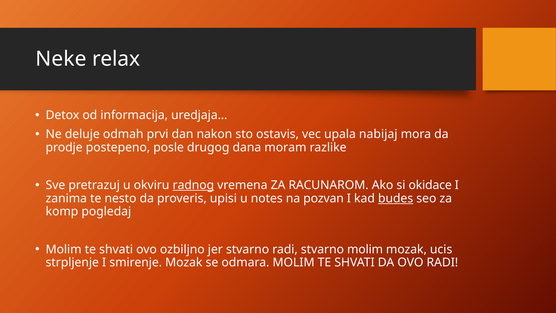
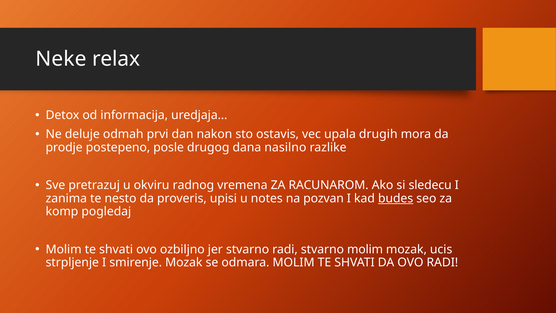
nabijaj: nabijaj -> drugih
moram: moram -> nasilno
radnog underline: present -> none
okidace: okidace -> sledecu
